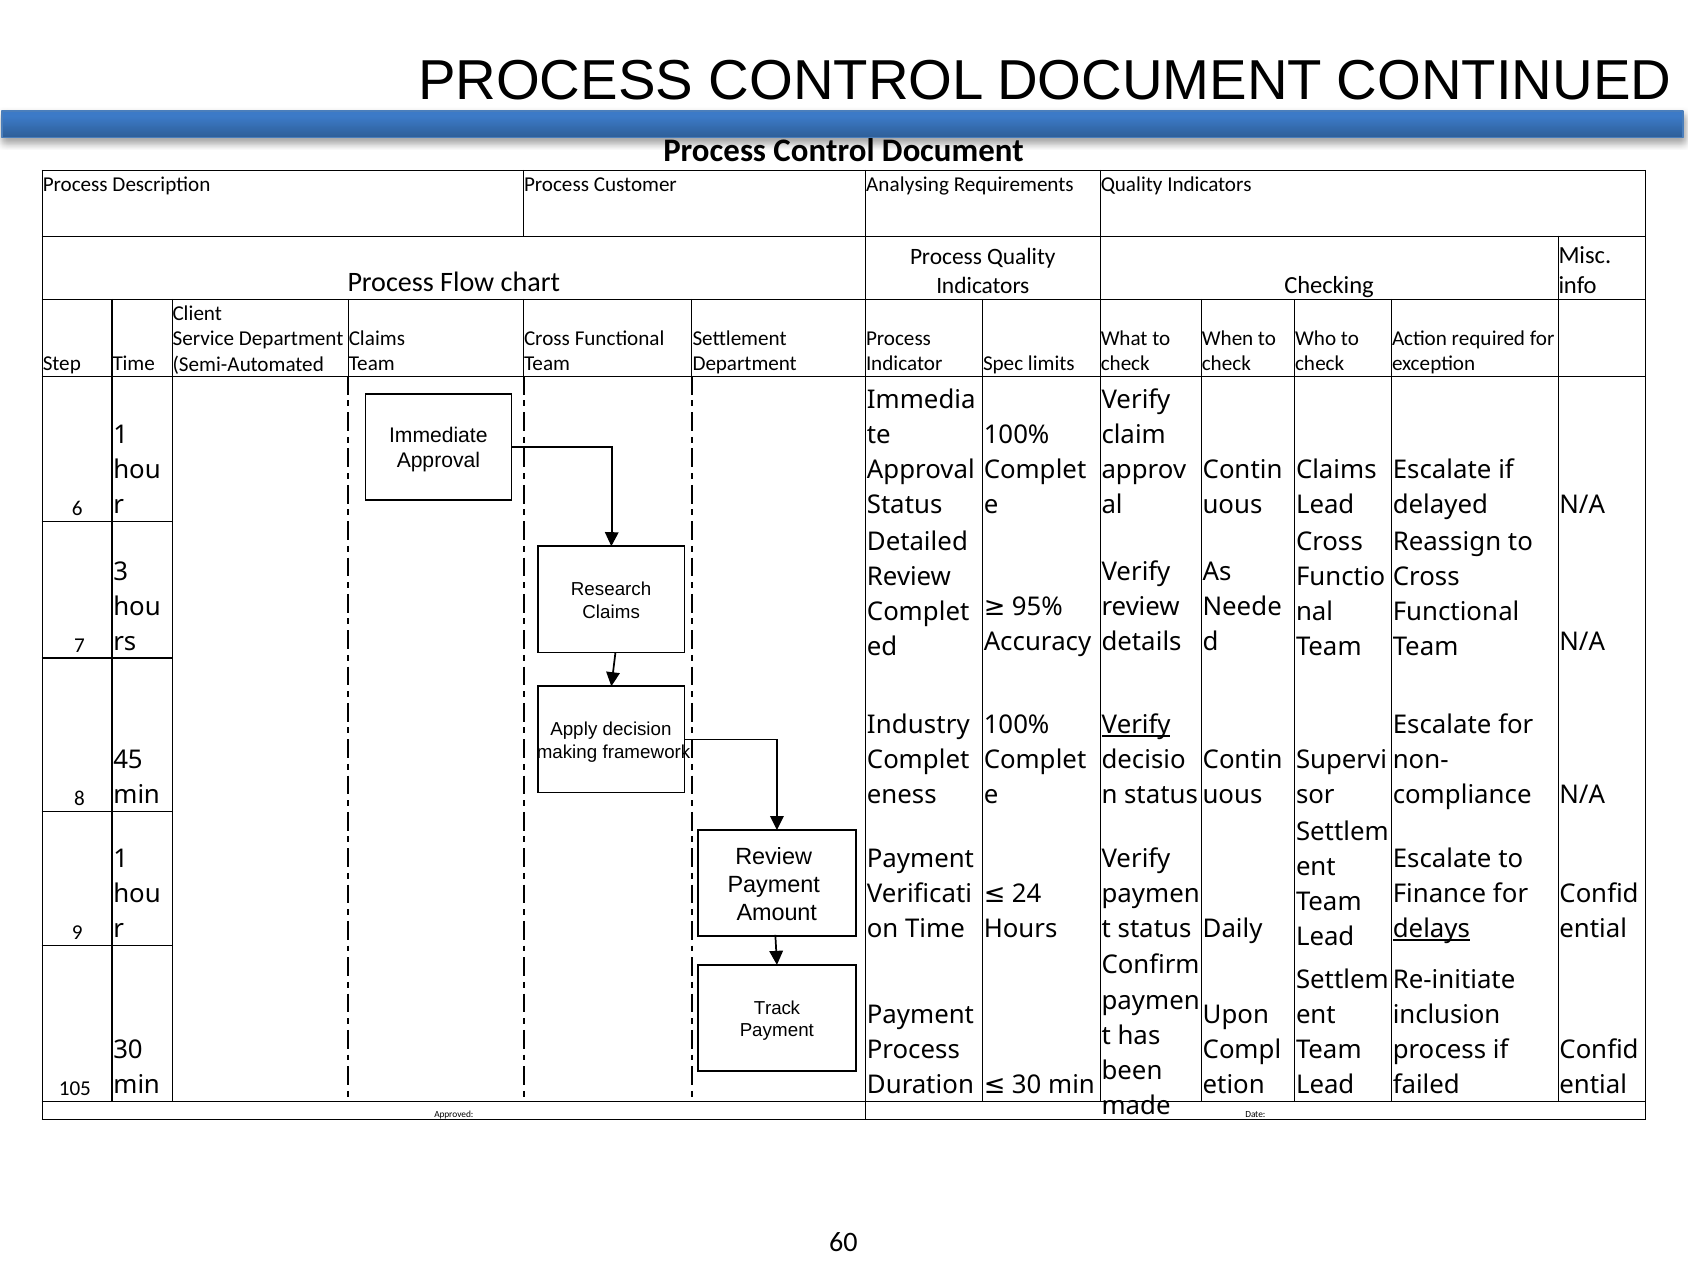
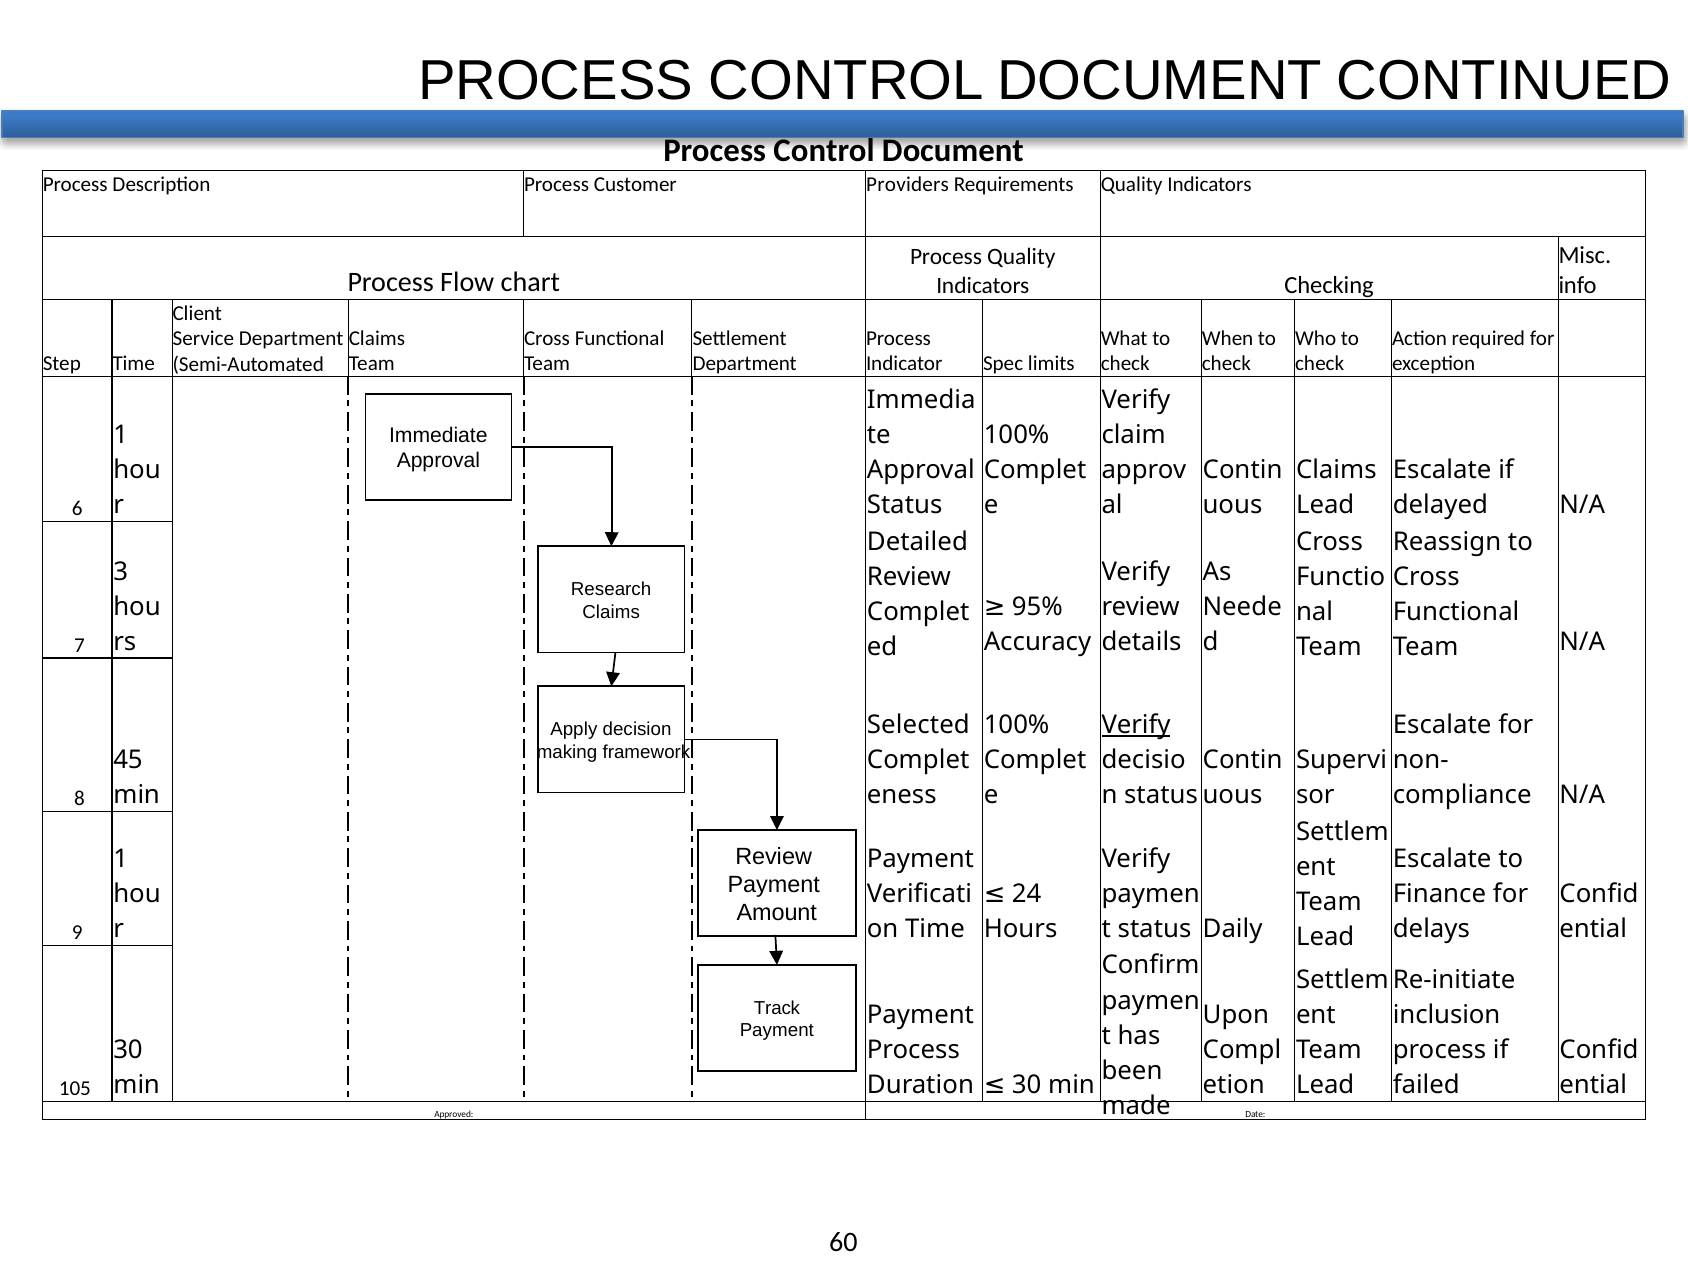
Analysing: Analysing -> Providers
Industry: Industry -> Selected
delays underline: present -> none
